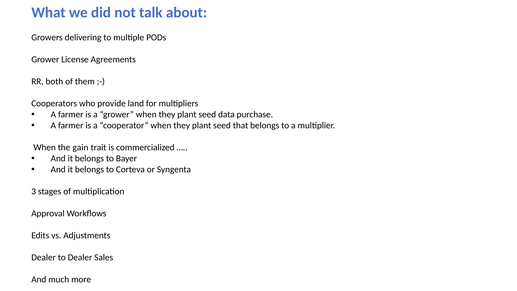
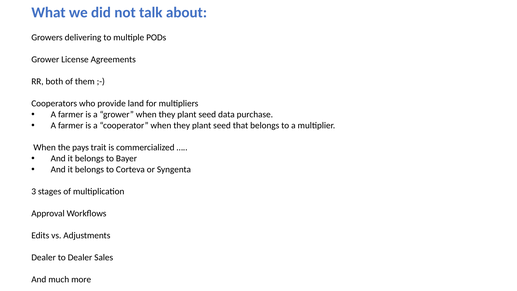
gain: gain -> pays
